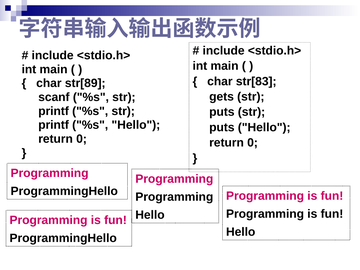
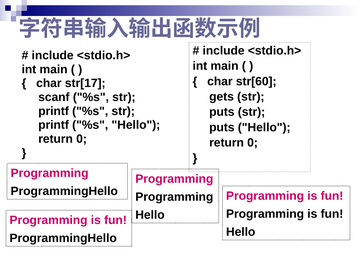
str[83: str[83 -> str[60
str[89: str[89 -> str[17
